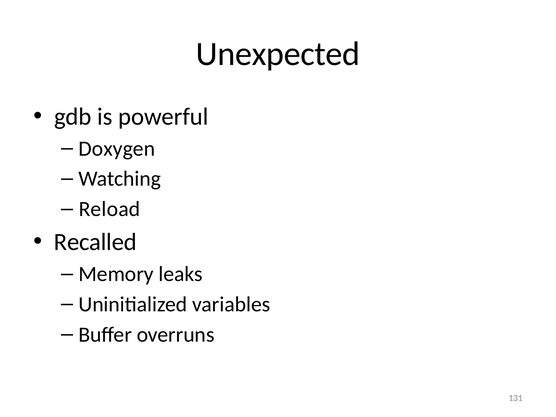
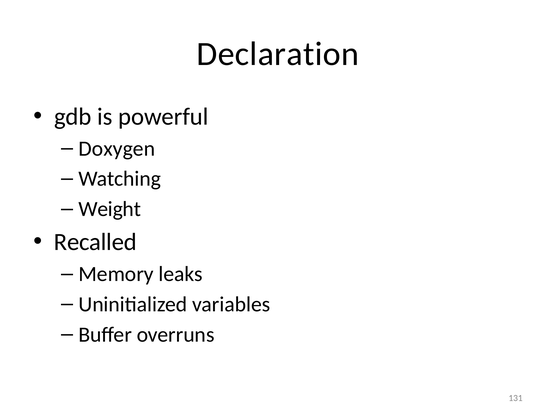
Unexpected: Unexpected -> Declaration
Reload: Reload -> Weight
